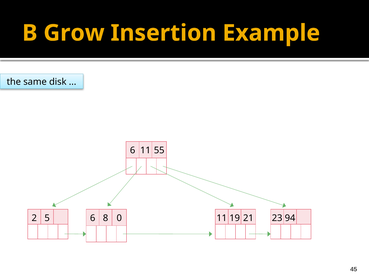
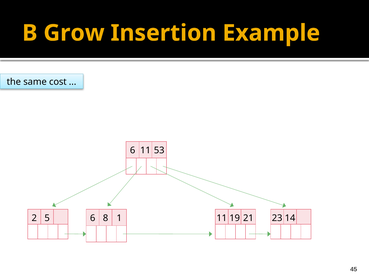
disk: disk -> cost
55: 55 -> 53
0: 0 -> 1
94: 94 -> 14
